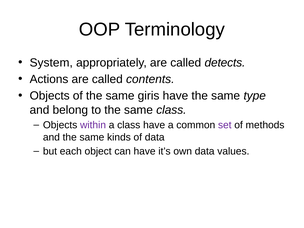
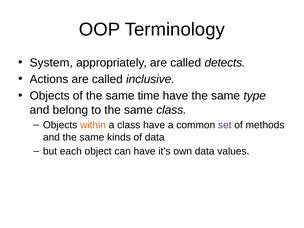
contents: contents -> inclusive
giris: giris -> time
within colour: purple -> orange
